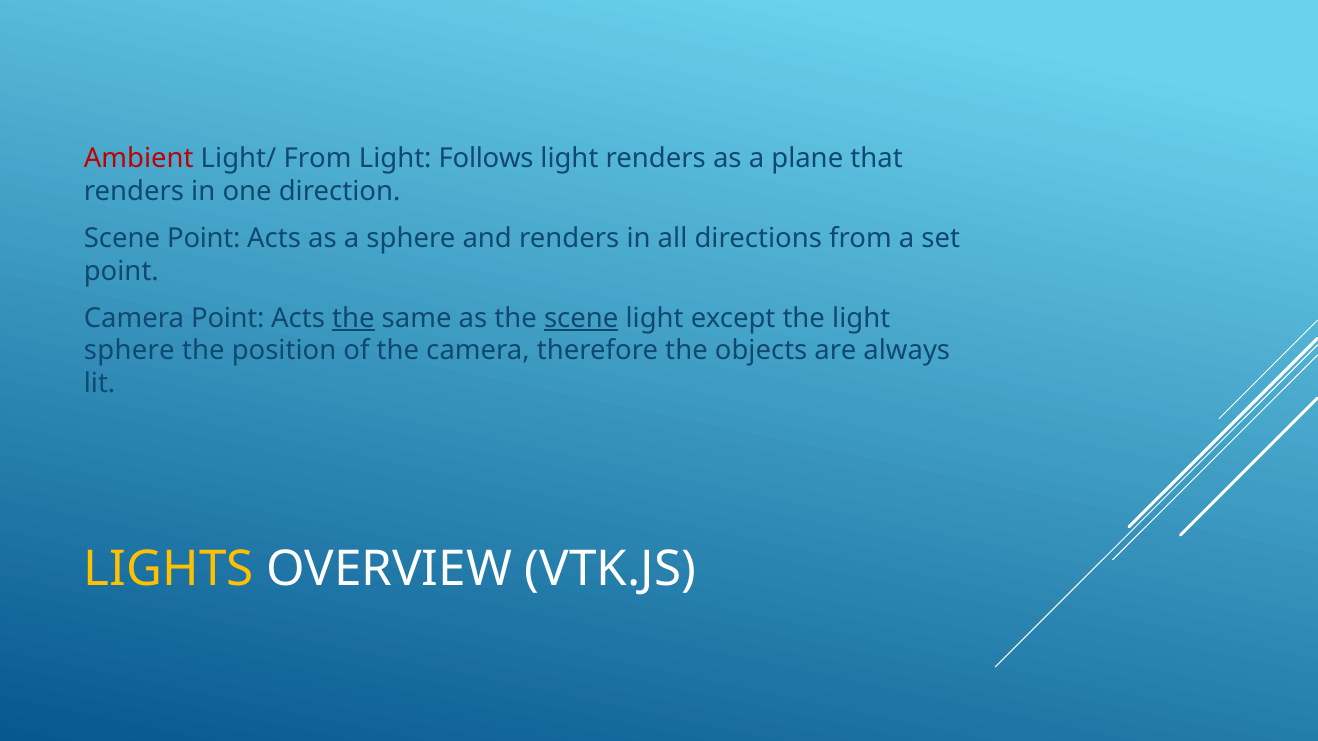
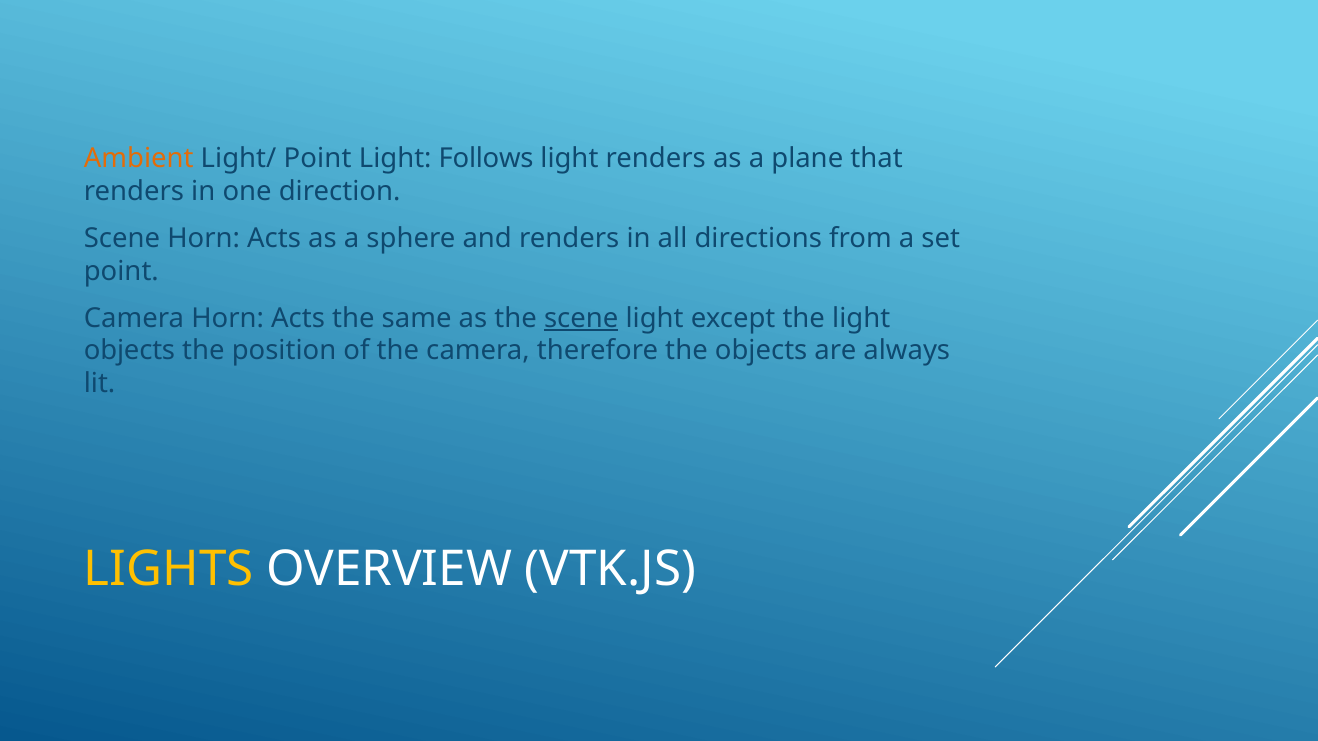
Ambient colour: red -> orange
Light/ From: From -> Point
Scene Point: Point -> Horn
Camera Point: Point -> Horn
the at (353, 318) underline: present -> none
sphere at (129, 351): sphere -> objects
